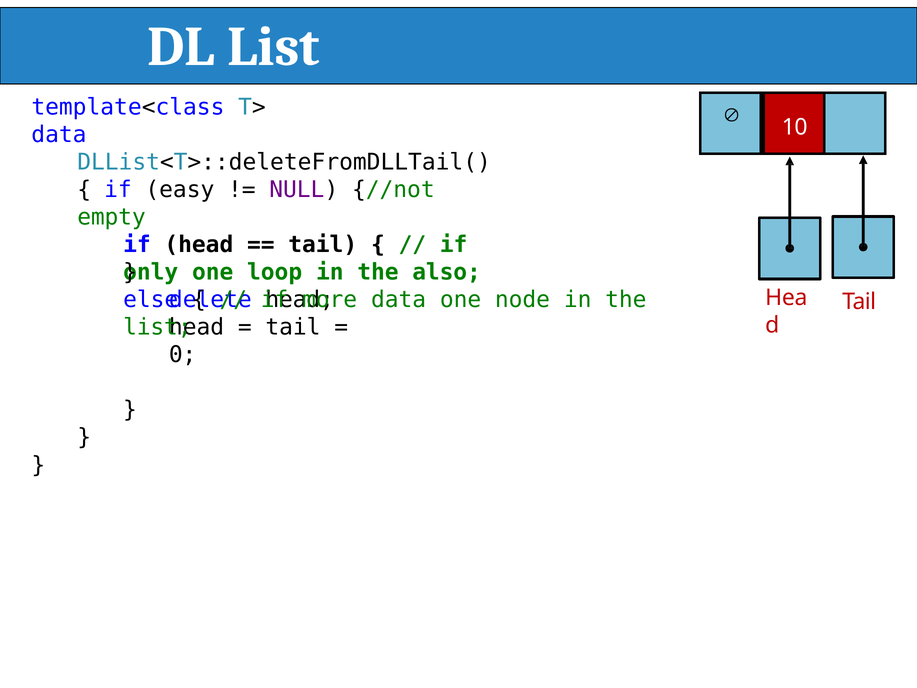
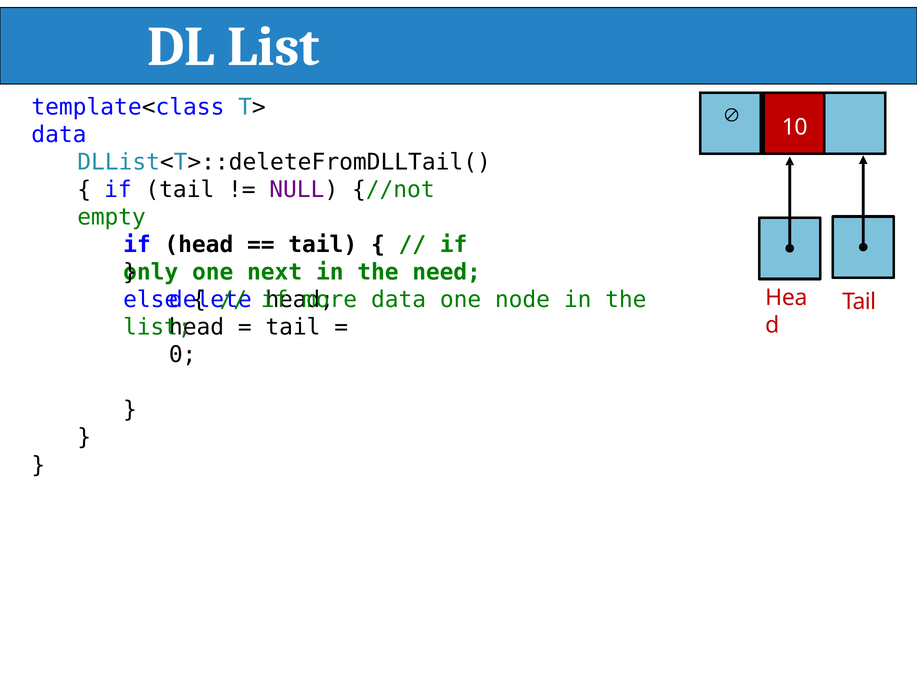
if easy: easy -> tail
loop: loop -> next
also: also -> need
